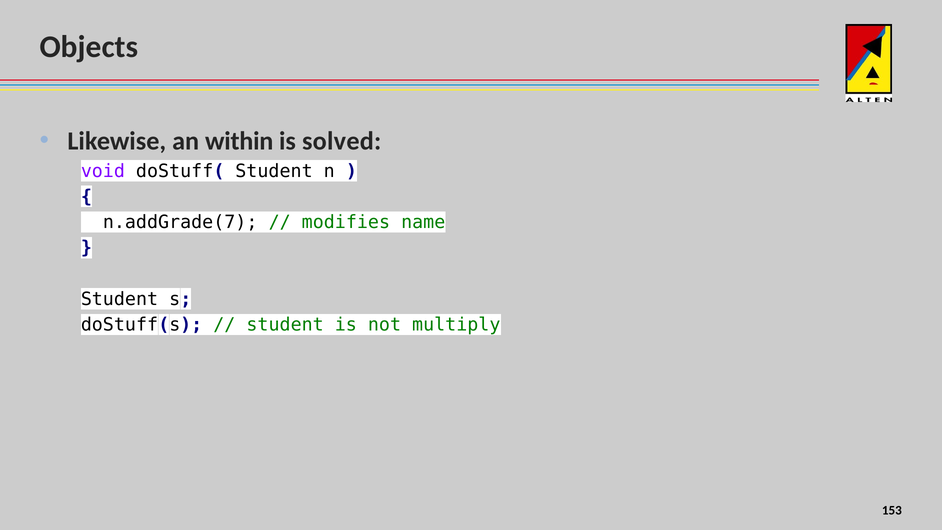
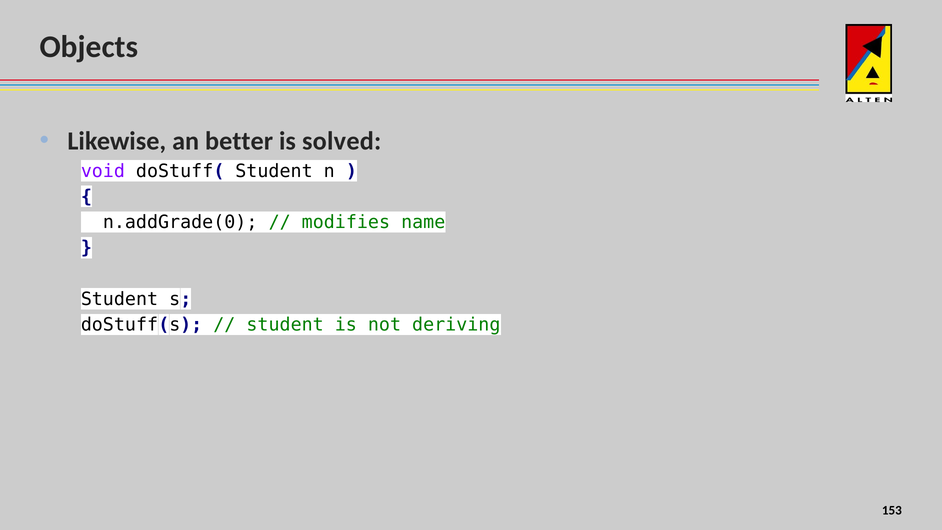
within: within -> better
n.addGrade(7: n.addGrade(7 -> n.addGrade(0
multiply: multiply -> deriving
